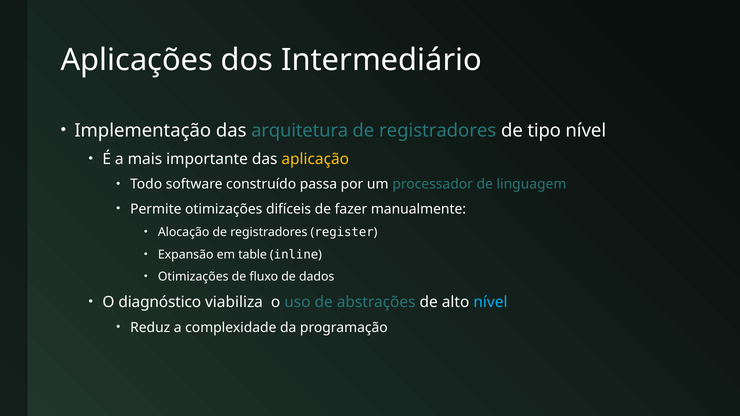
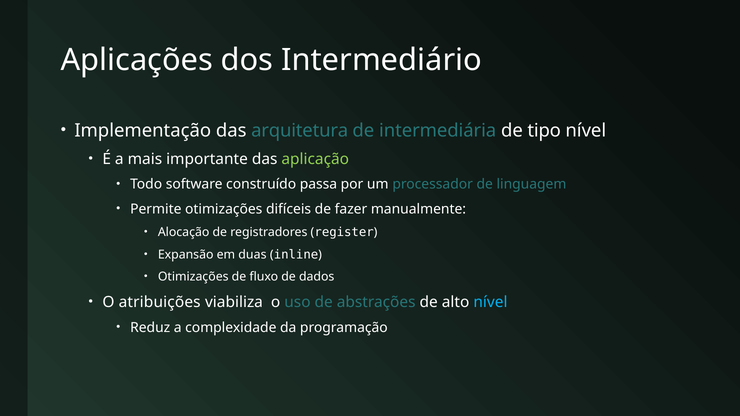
registradores at (438, 131): registradores -> intermediária
aplicação colour: yellow -> light green
table: table -> duas
diagnóstico: diagnóstico -> atribuições
